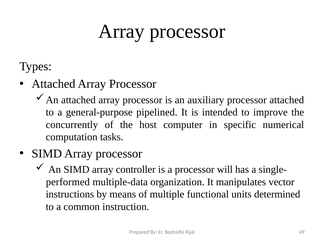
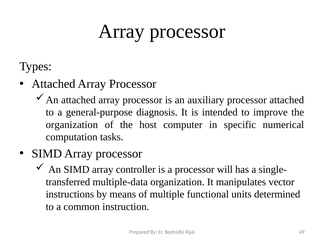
pipelined: pipelined -> diagnosis
concurrently at (72, 125): concurrently -> organization
performed: performed -> transferred
